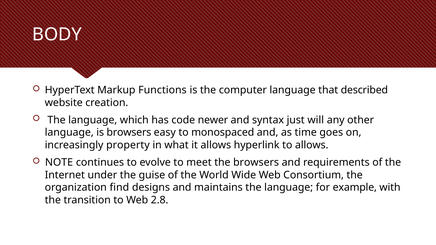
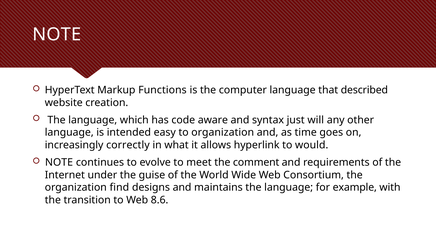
BODY at (57, 35): BODY -> NOTE
newer: newer -> aware
is browsers: browsers -> intended
to monospaced: monospaced -> organization
property: property -> correctly
to allows: allows -> would
the browsers: browsers -> comment
2.8: 2.8 -> 8.6
